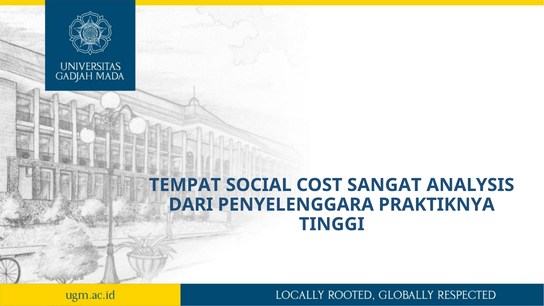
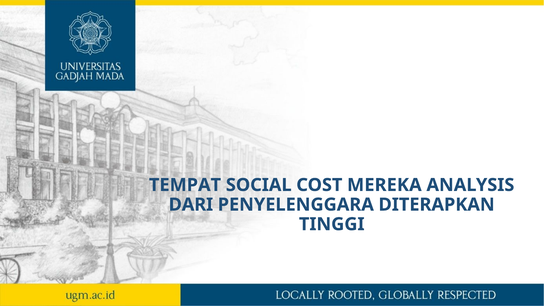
SANGAT: SANGAT -> MEREKA
PRAKTIKNYA: PRAKTIKNYA -> DITERAPKAN
